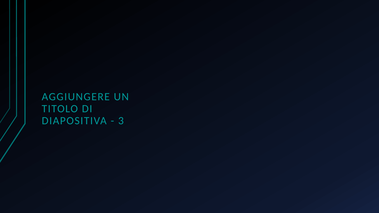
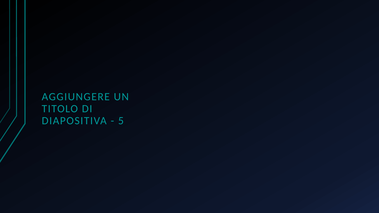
3: 3 -> 5
